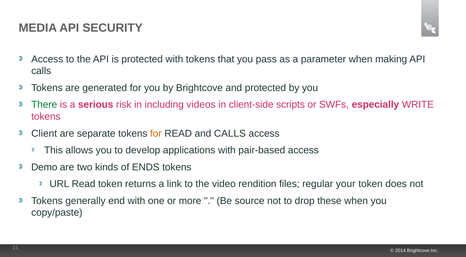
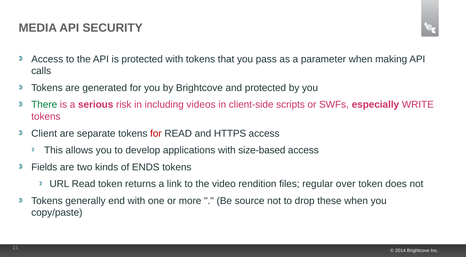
for at (156, 134) colour: orange -> red
and CALLS: CALLS -> HTTPS
pair-based: pair-based -> size-based
Demo: Demo -> Fields
your: your -> over
